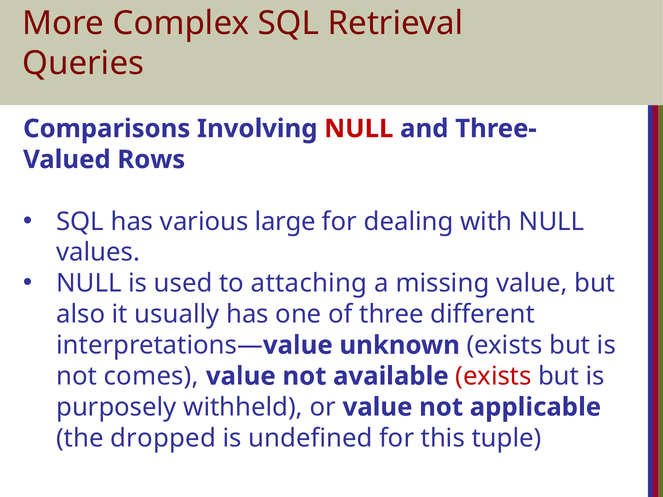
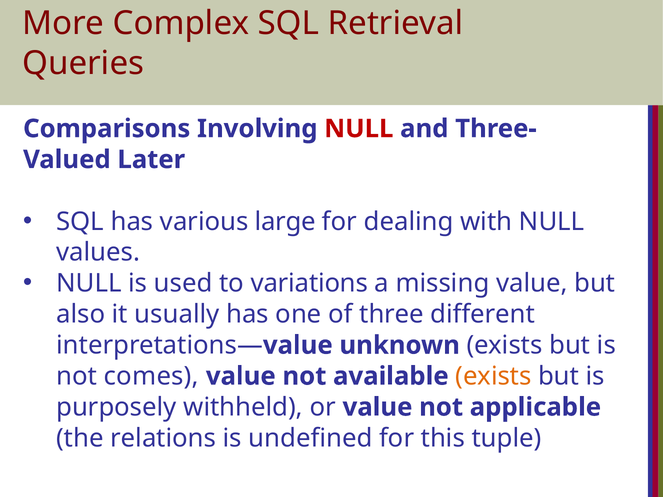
Rows: Rows -> Later
attaching: attaching -> variations
exists at (493, 376) colour: red -> orange
dropped: dropped -> relations
